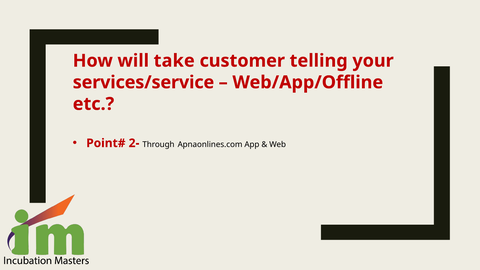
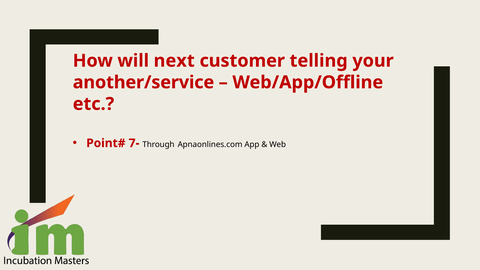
take: take -> next
services/service: services/service -> another/service
2-: 2- -> 7-
